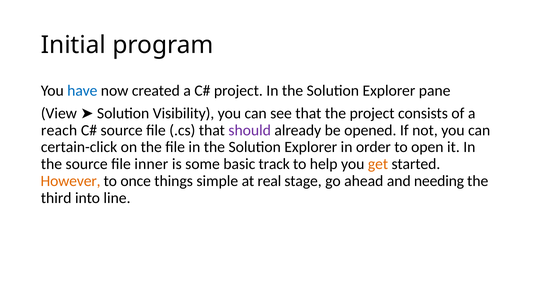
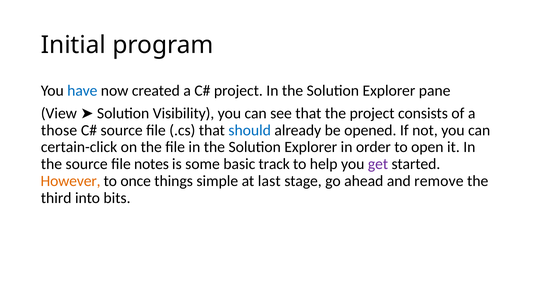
reach: reach -> those
should colour: purple -> blue
inner: inner -> notes
get colour: orange -> purple
real: real -> last
needing: needing -> remove
line: line -> bits
